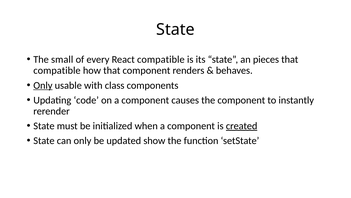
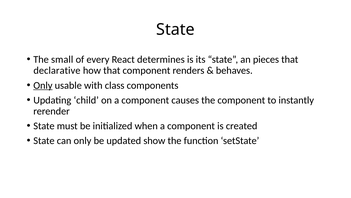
React compatible: compatible -> determines
compatible at (57, 70): compatible -> declarative
code: code -> child
created underline: present -> none
